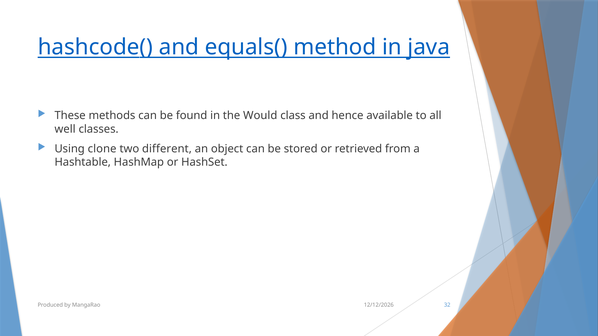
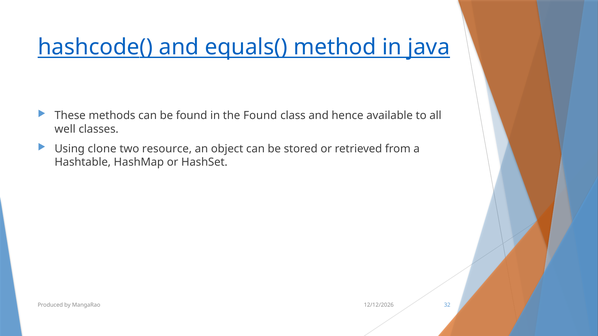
the Would: Would -> Found
different: different -> resource
